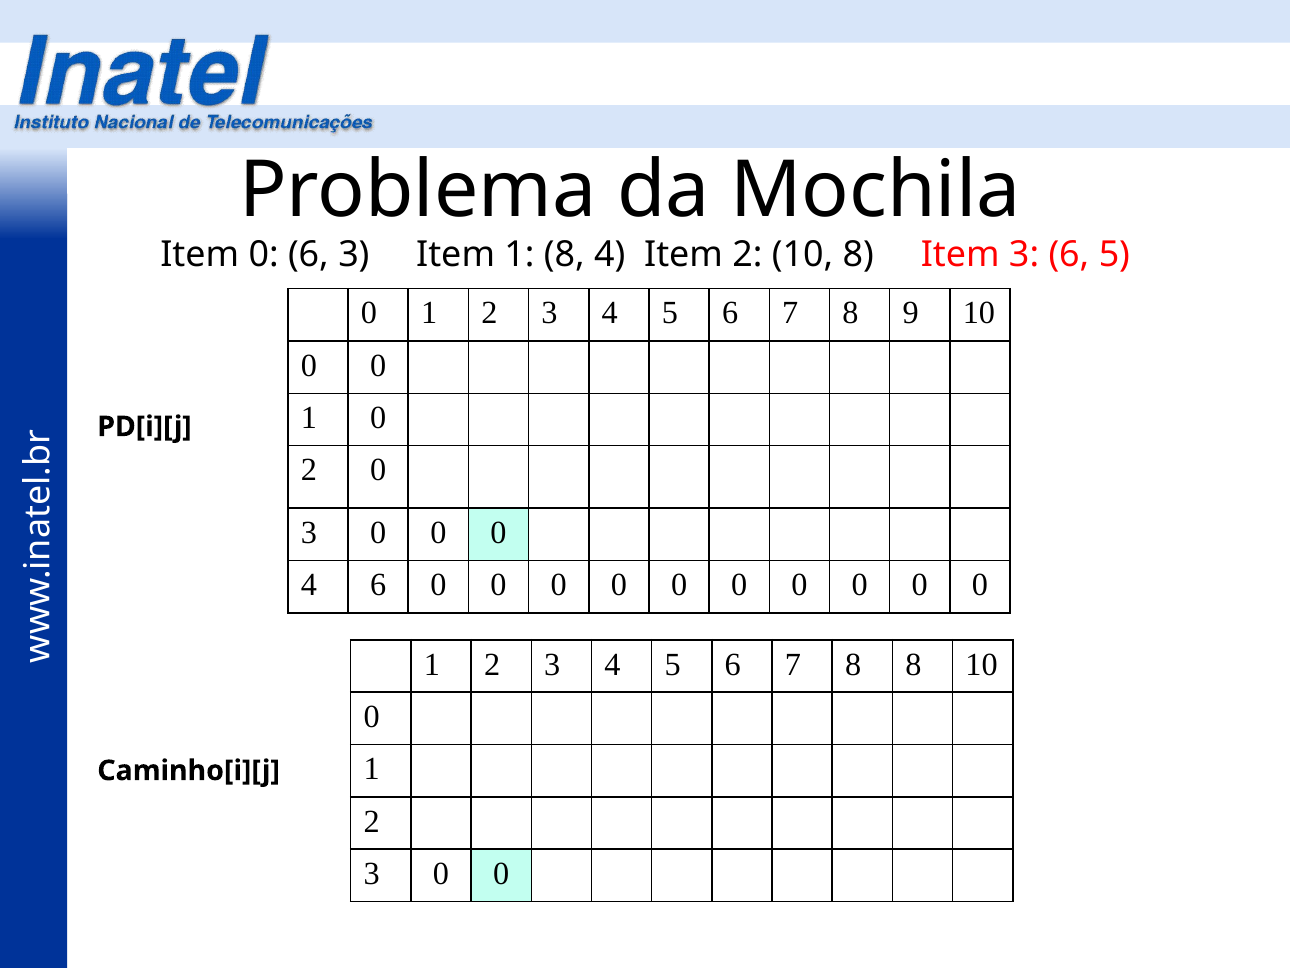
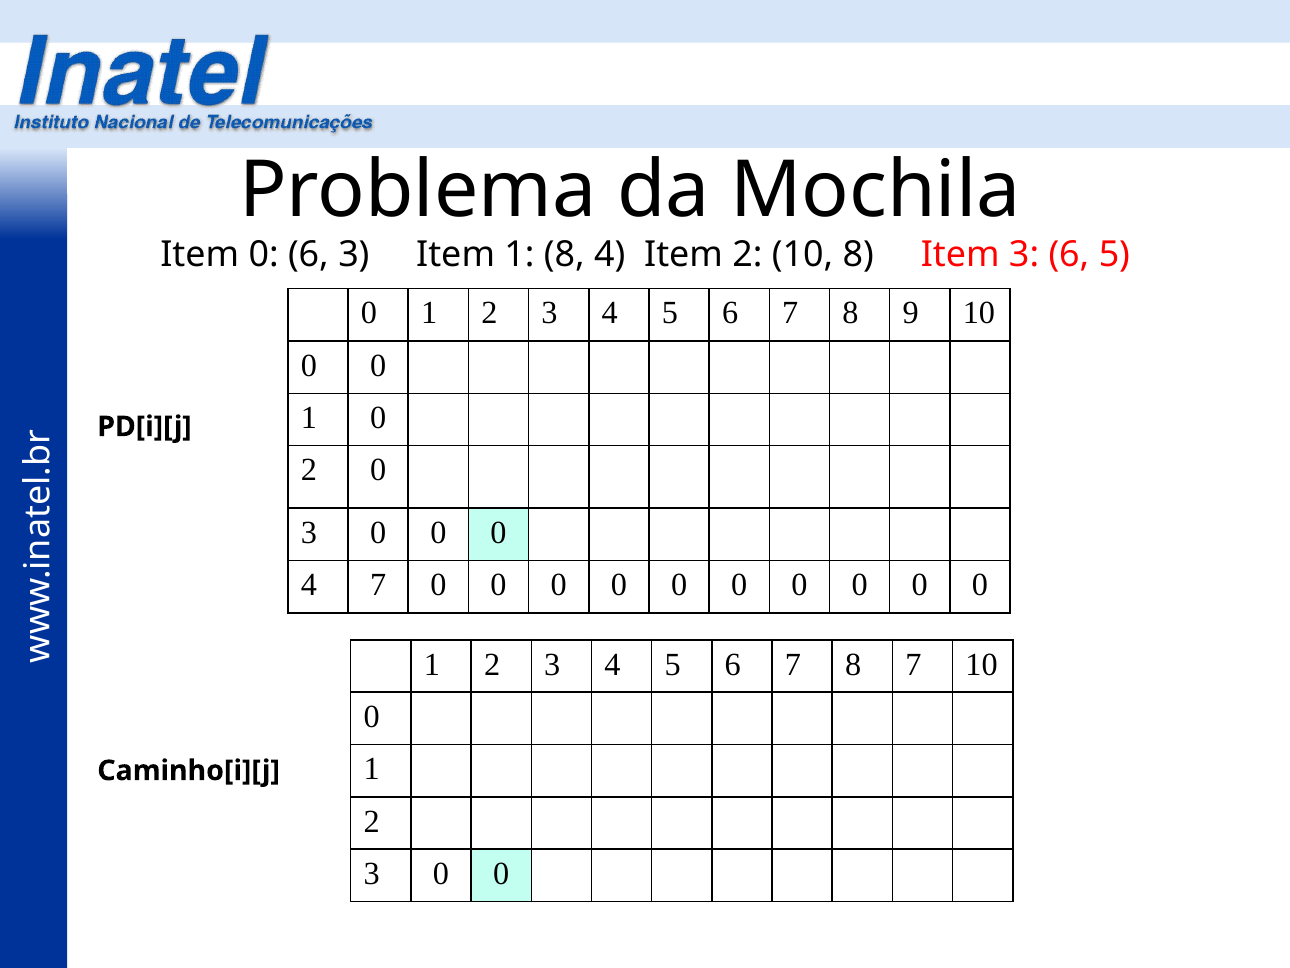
4 6: 6 -> 7
8 8: 8 -> 7
